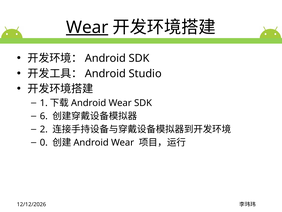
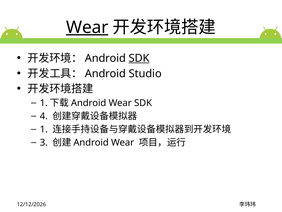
SDK at (139, 58) underline: none -> present
6: 6 -> 4
2 at (44, 129): 2 -> 1
0: 0 -> 3
